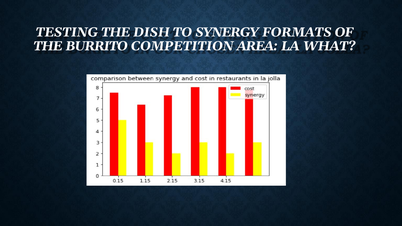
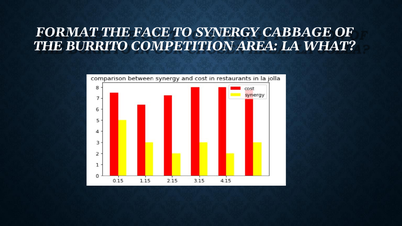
TESTING: TESTING -> FORMAT
DISH: DISH -> FACE
FORMATS: FORMATS -> CABBAGE
